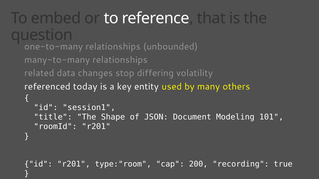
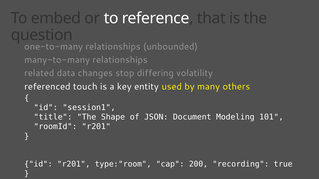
today: today -> touch
